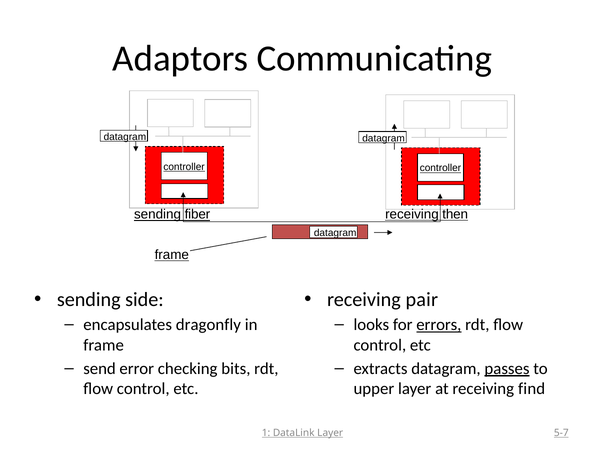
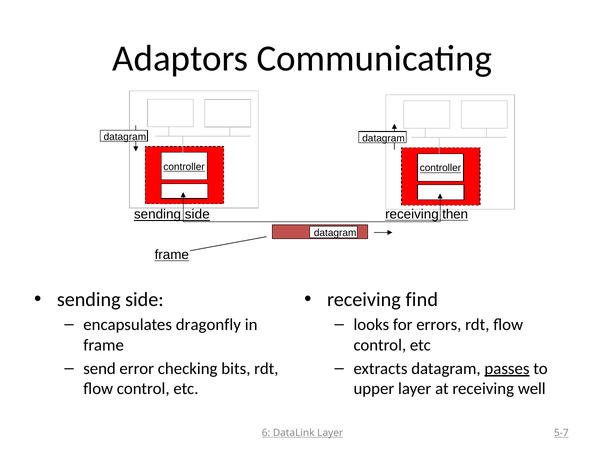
fiber at (197, 214): fiber -> side
pair: pair -> find
errors underline: present -> none
find: find -> well
1: 1 -> 6
